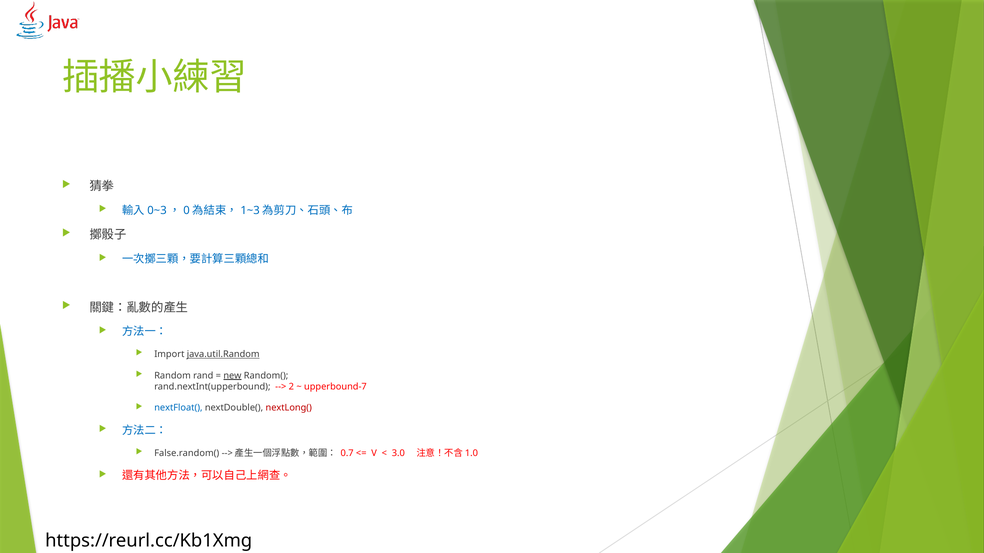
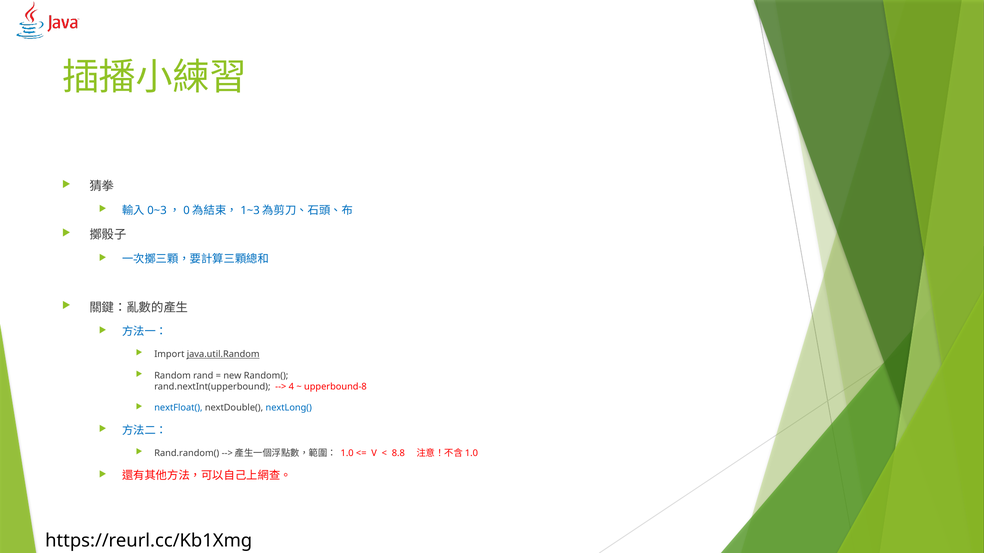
new underline: present -> none
2: 2 -> 4
upperbound-7: upperbound-7 -> upperbound-8
nextLong( colour: red -> blue
False.random(: False.random( -> Rand.random(
0.7: 0.7 -> 1.0
3.0: 3.0 -> 8.8
